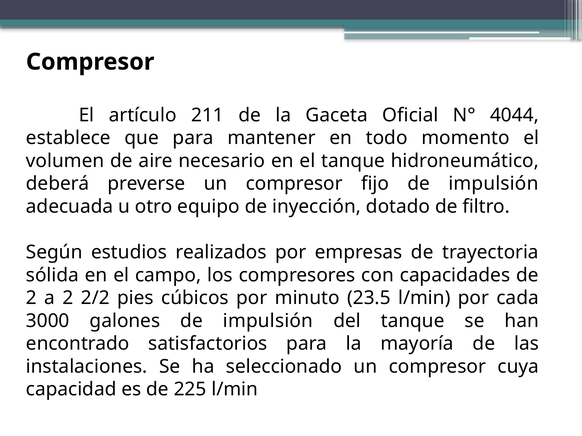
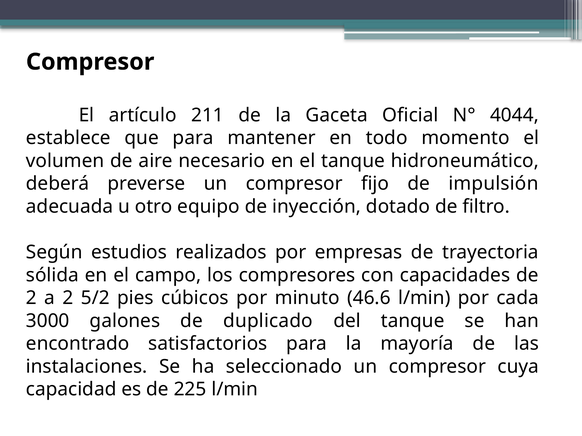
2/2: 2/2 -> 5/2
23.5: 23.5 -> 46.6
galones de impulsión: impulsión -> duplicado
